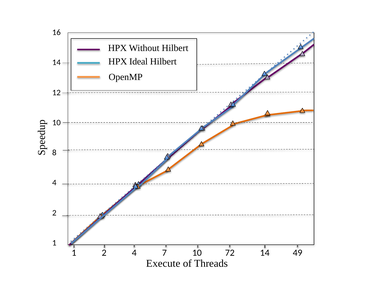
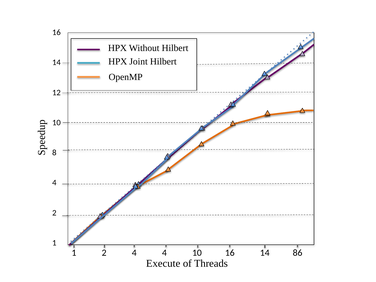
Ideal: Ideal -> Joint
7 at (164, 253): 7 -> 4
10 72: 72 -> 16
49: 49 -> 86
